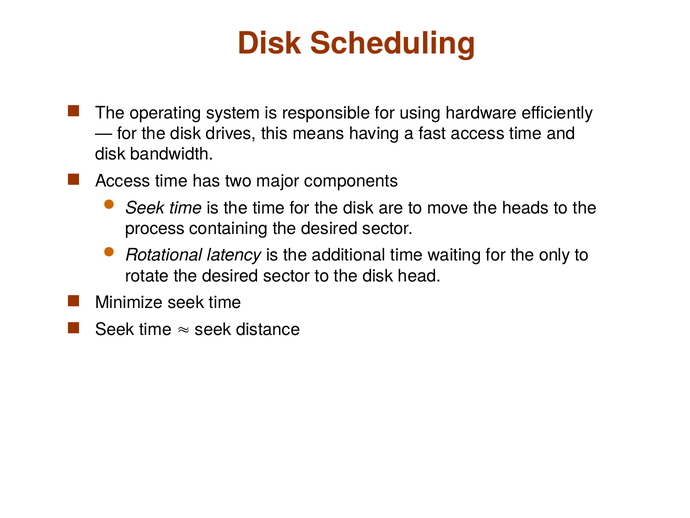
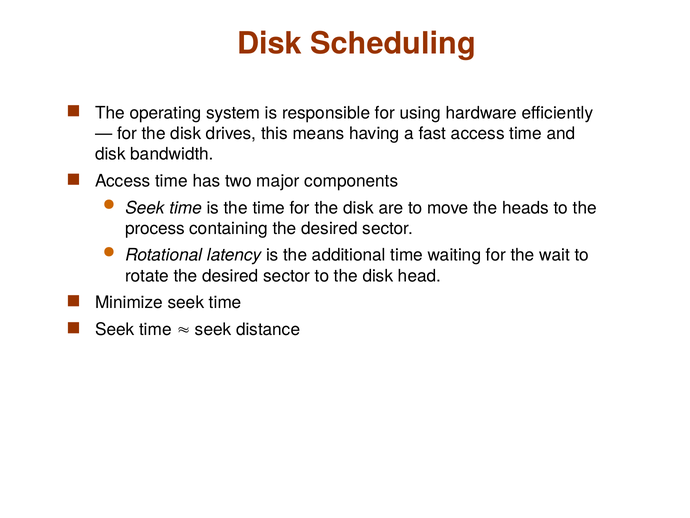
only: only -> wait
